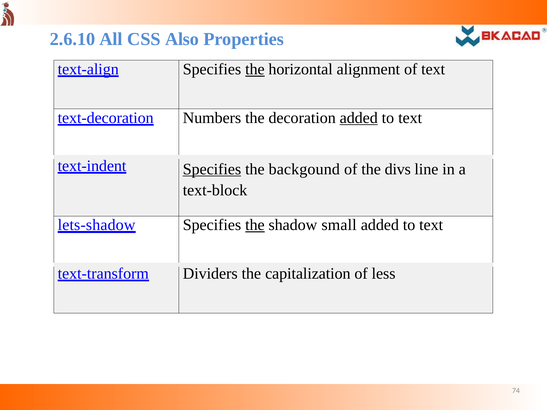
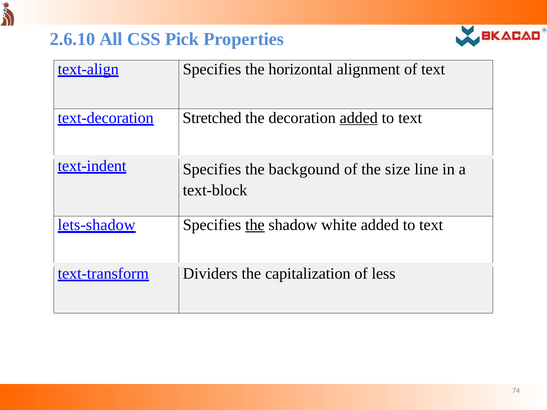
Also: Also -> Pick
the at (255, 69) underline: present -> none
Numbers: Numbers -> Stretched
Specifies at (212, 169) underline: present -> none
divs: divs -> size
small: small -> white
